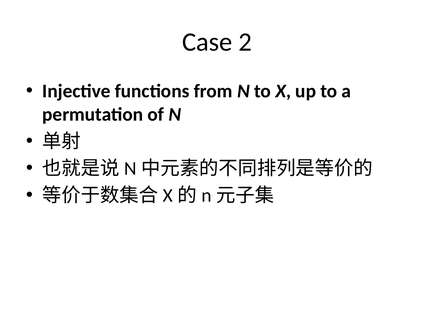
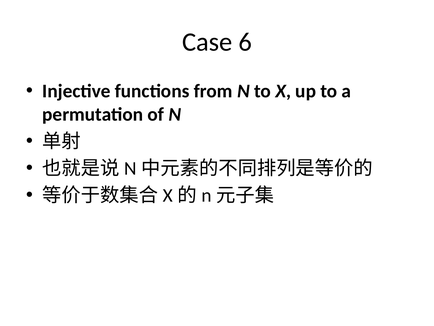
2: 2 -> 6
